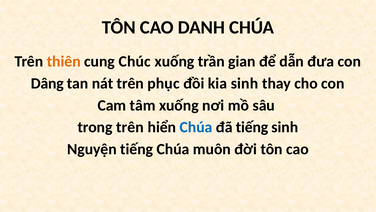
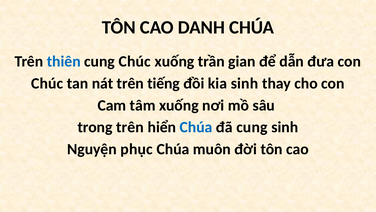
thiên colour: orange -> blue
Dâng at (47, 83): Dâng -> Chúc
phục: phục -> tiếng
đã tiếng: tiếng -> cung
Nguyện tiếng: tiếng -> phục
